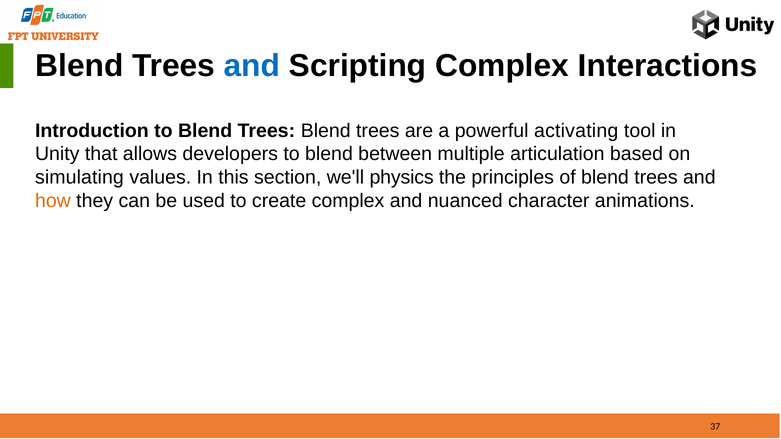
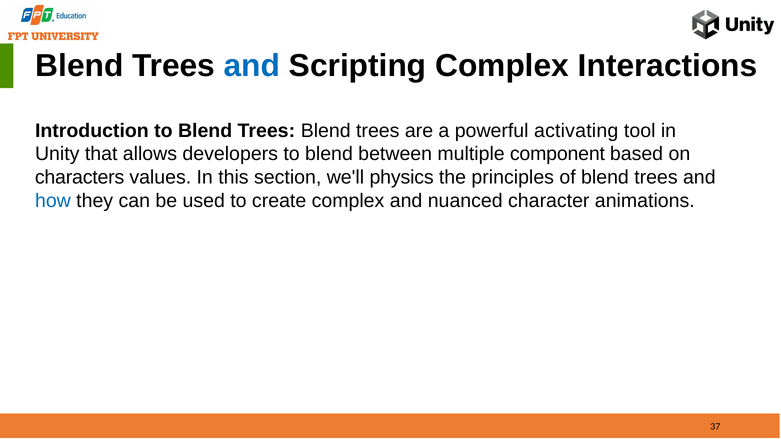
articulation: articulation -> component
simulating: simulating -> characters
how colour: orange -> blue
